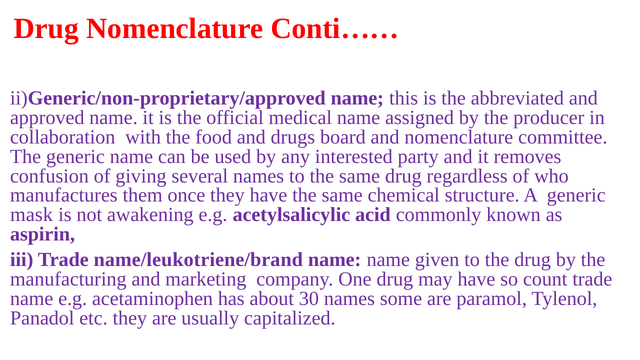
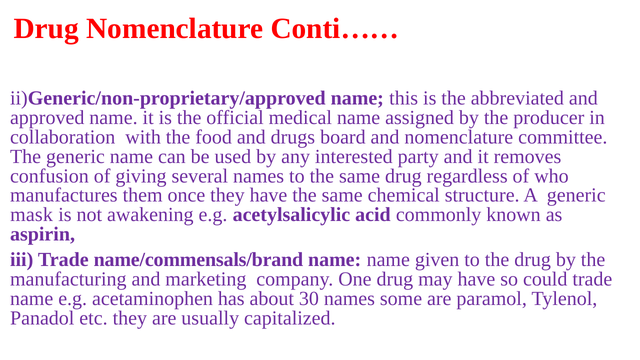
name/leukotriene/brand: name/leukotriene/brand -> name/commensals/brand
count: count -> could
